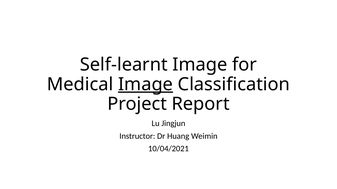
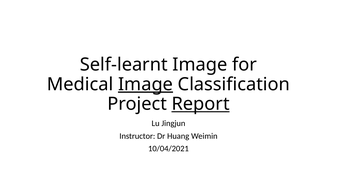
Report underline: none -> present
